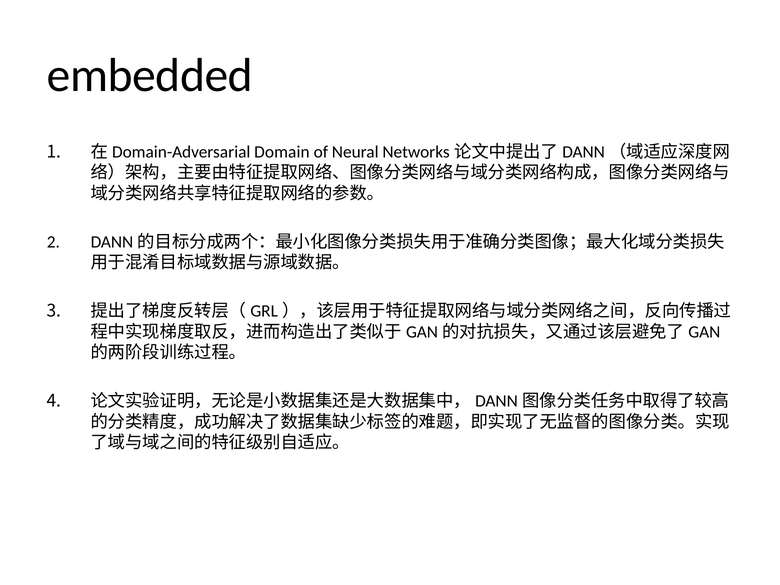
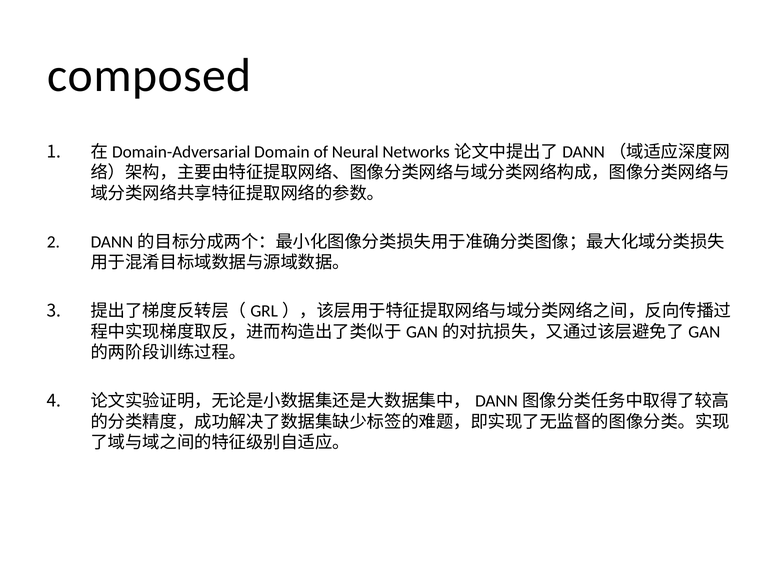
embedded: embedded -> composed
